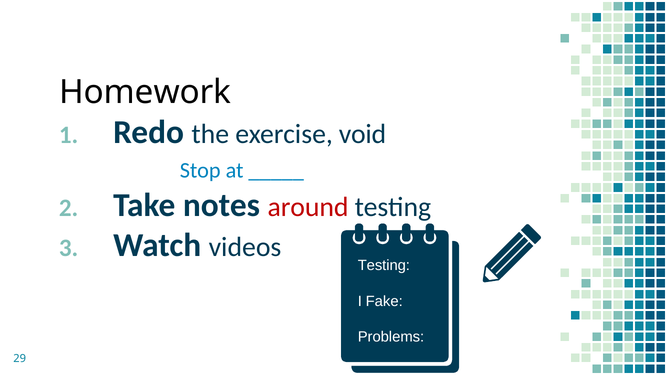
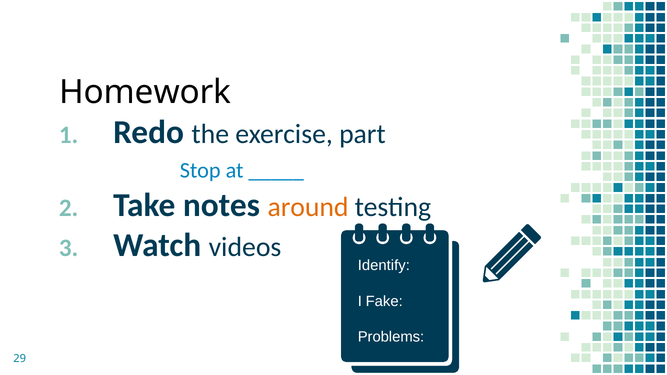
void: void -> part
around colour: red -> orange
Testing at (384, 266): Testing -> Identify
